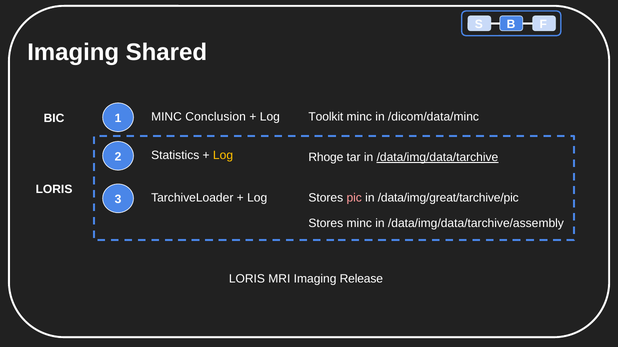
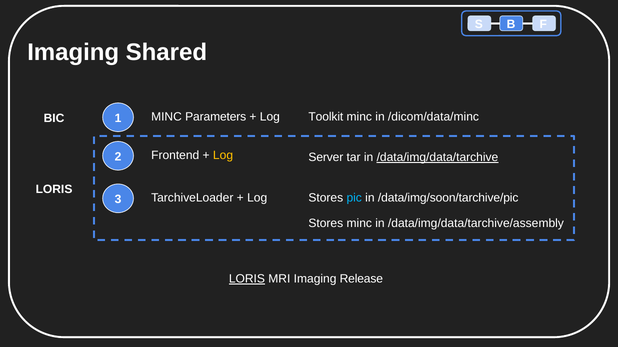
Conclusion: Conclusion -> Parameters
Statistics: Statistics -> Frontend
Rhoge: Rhoge -> Server
pic colour: pink -> light blue
/data/img/great/tarchive/pic: /data/img/great/tarchive/pic -> /data/img/soon/tarchive/pic
LORIS at (247, 279) underline: none -> present
